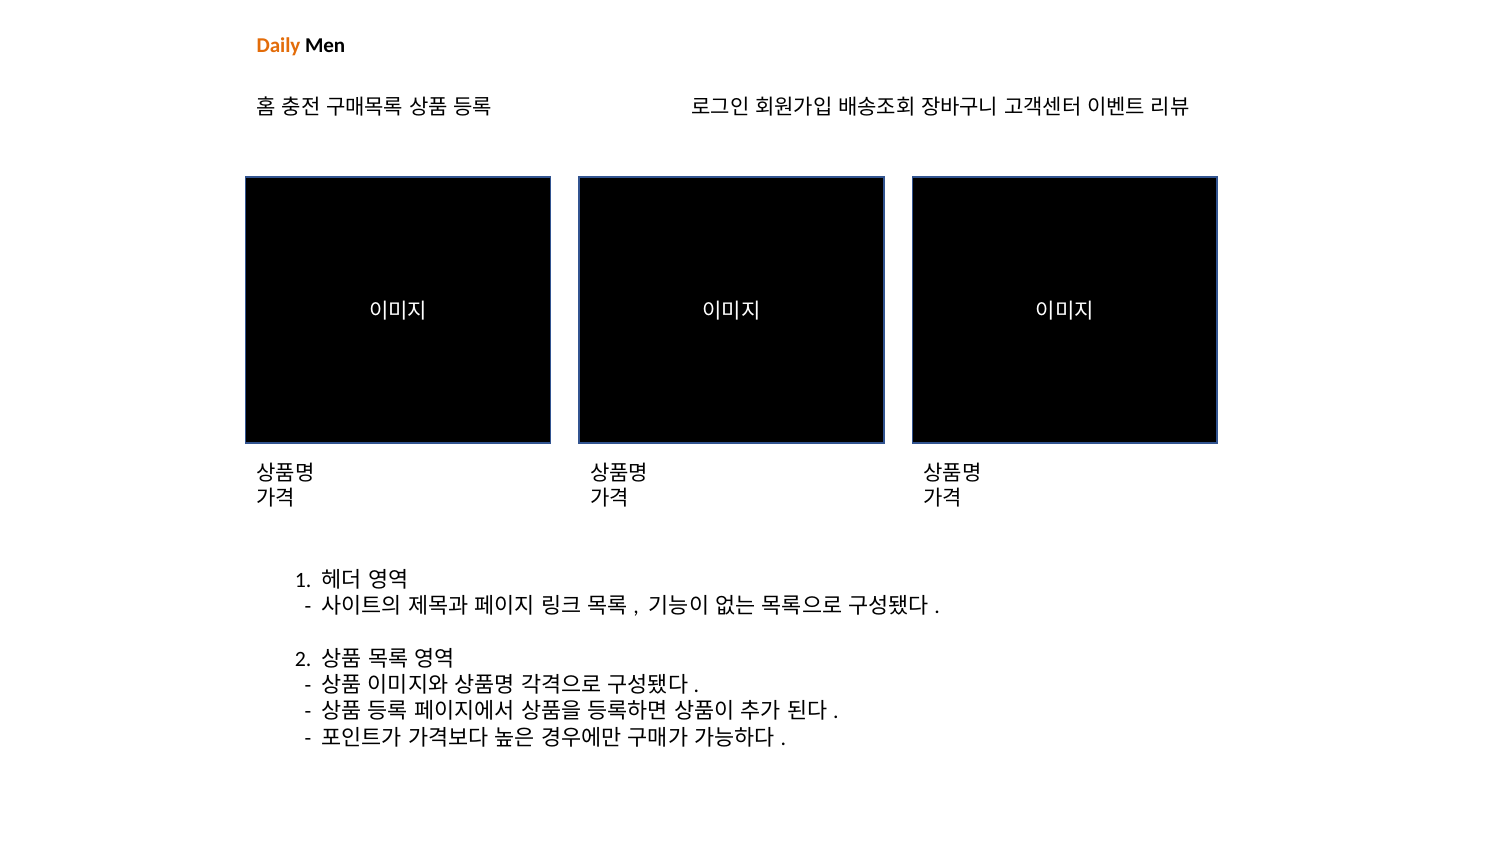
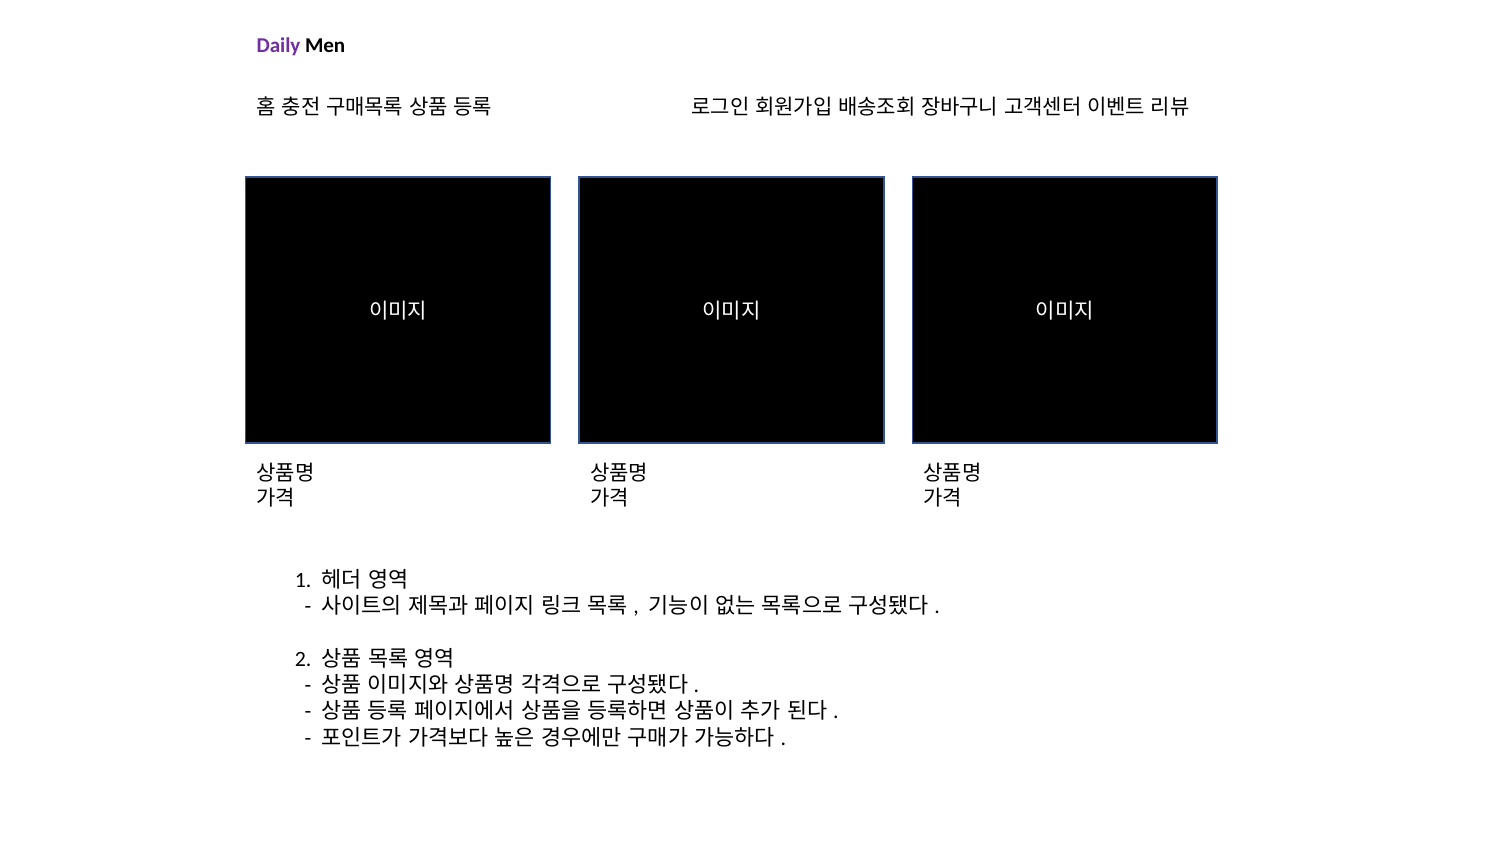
Daily colour: orange -> purple
